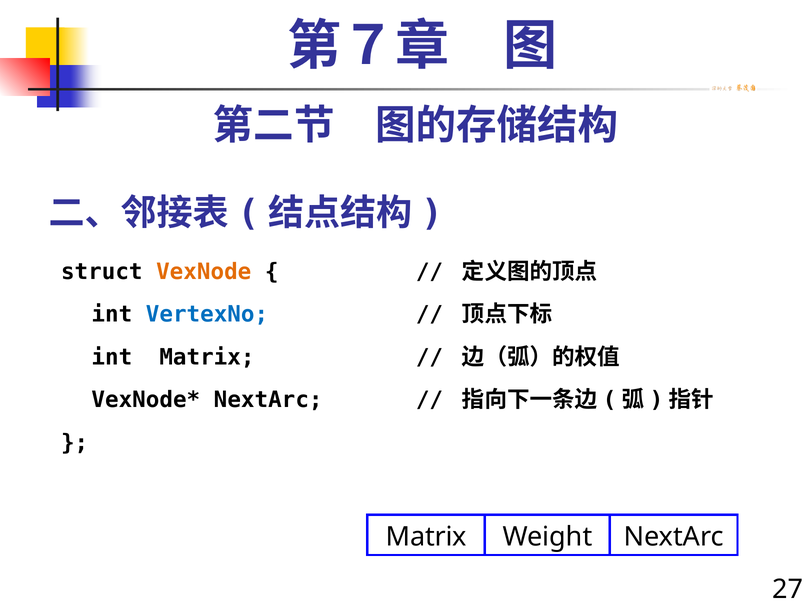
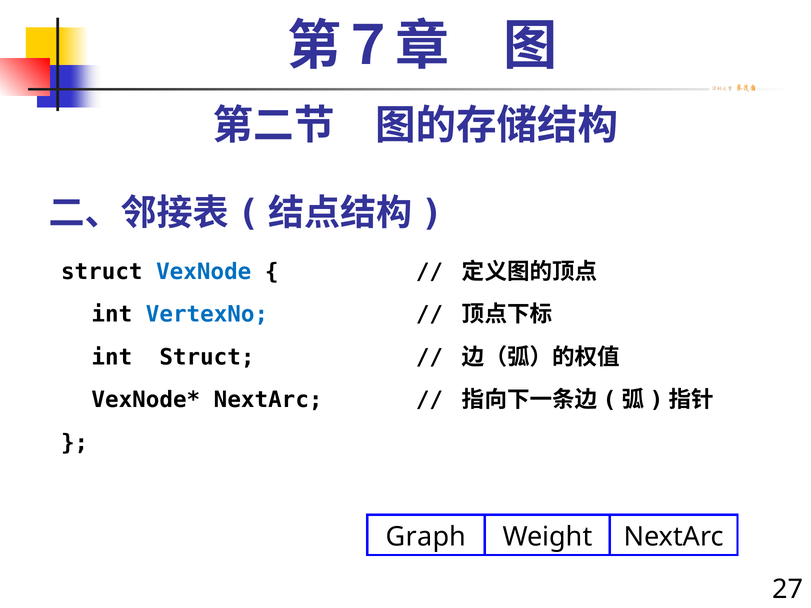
VexNode colour: orange -> blue
int Matrix: Matrix -> Struct
Matrix at (426, 537): Matrix -> Graph
